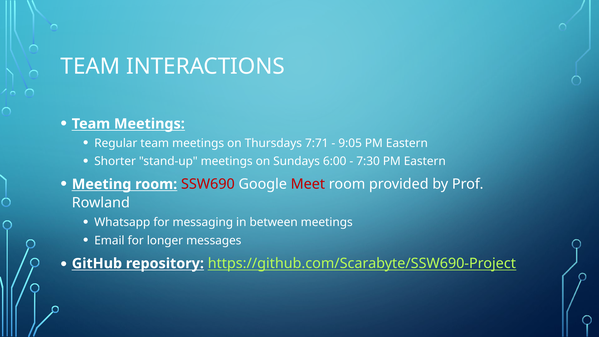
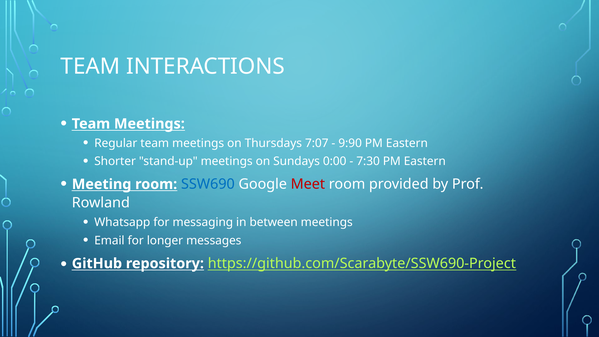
7:71: 7:71 -> 7:07
9:05: 9:05 -> 9:90
6:00: 6:00 -> 0:00
SSW690 colour: red -> blue
